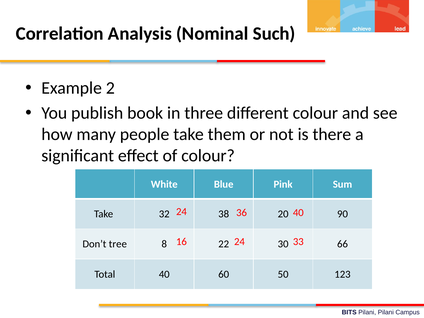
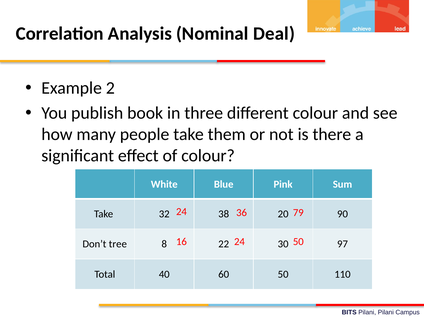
Such: Such -> Deal
36 40: 40 -> 79
24 33: 33 -> 50
66: 66 -> 97
123: 123 -> 110
